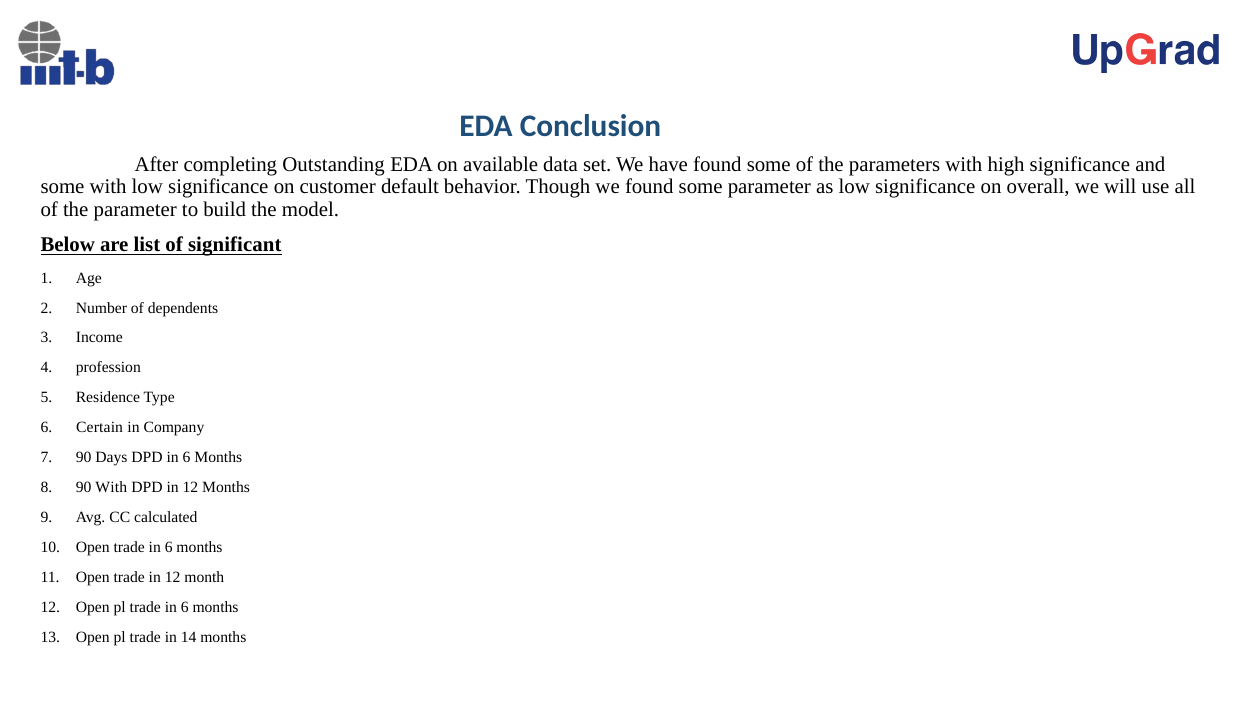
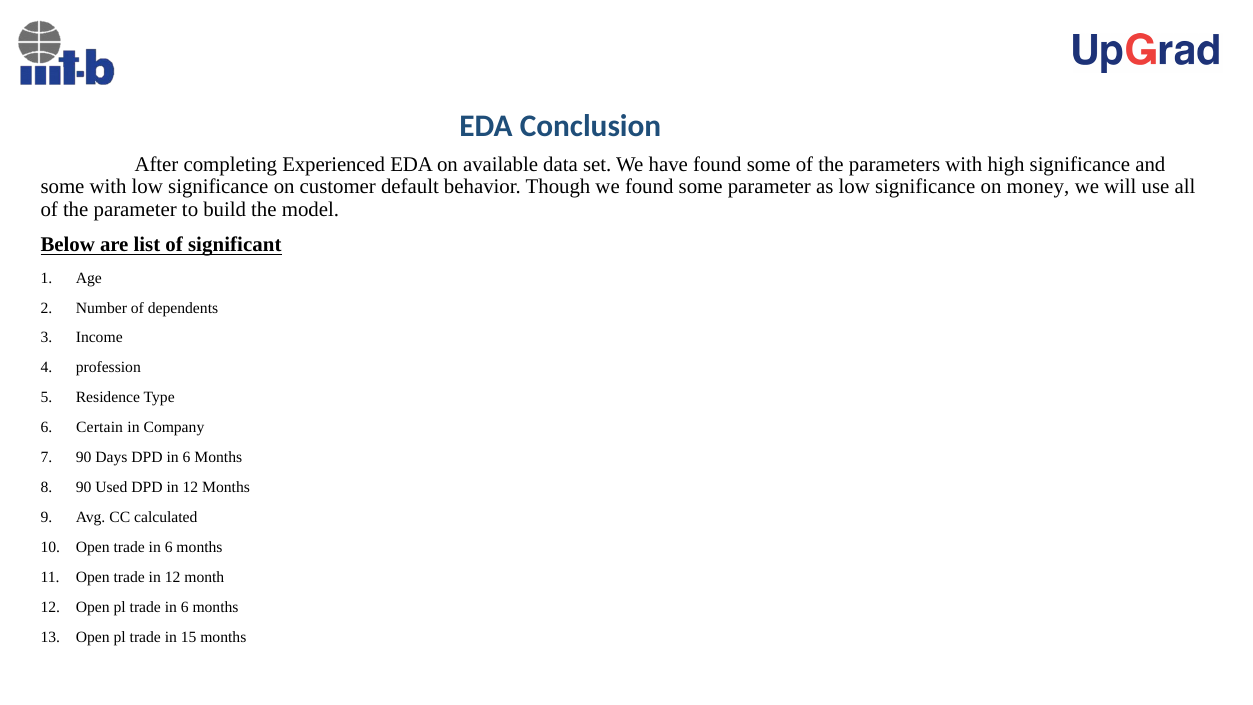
Outstanding: Outstanding -> Experienced
overall: overall -> money
90 With: With -> Used
14: 14 -> 15
